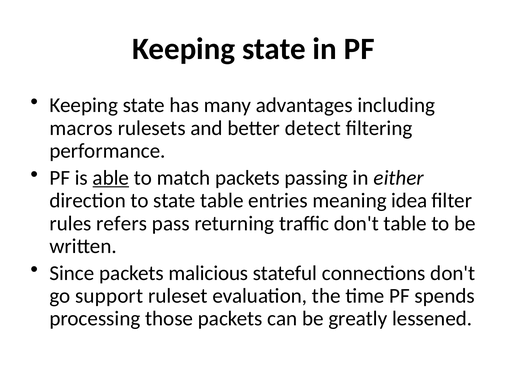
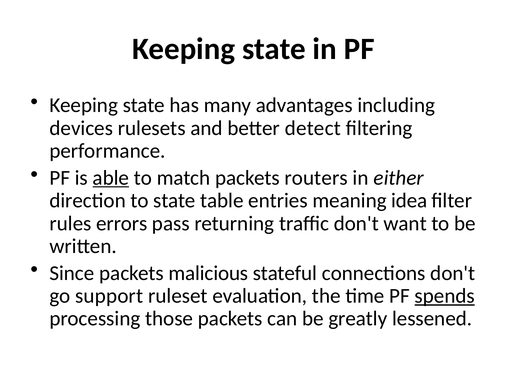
macros: macros -> devices
passing: passing -> routers
refers: refers -> errors
don't table: table -> want
spends underline: none -> present
